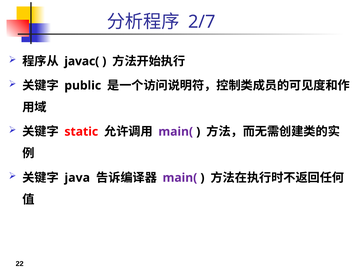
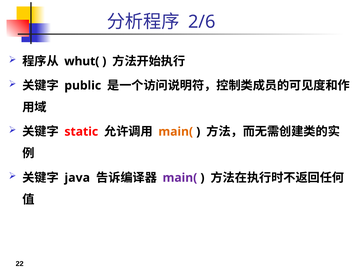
2/7: 2/7 -> 2/6
javac(: javac( -> whut(
main( at (176, 132) colour: purple -> orange
